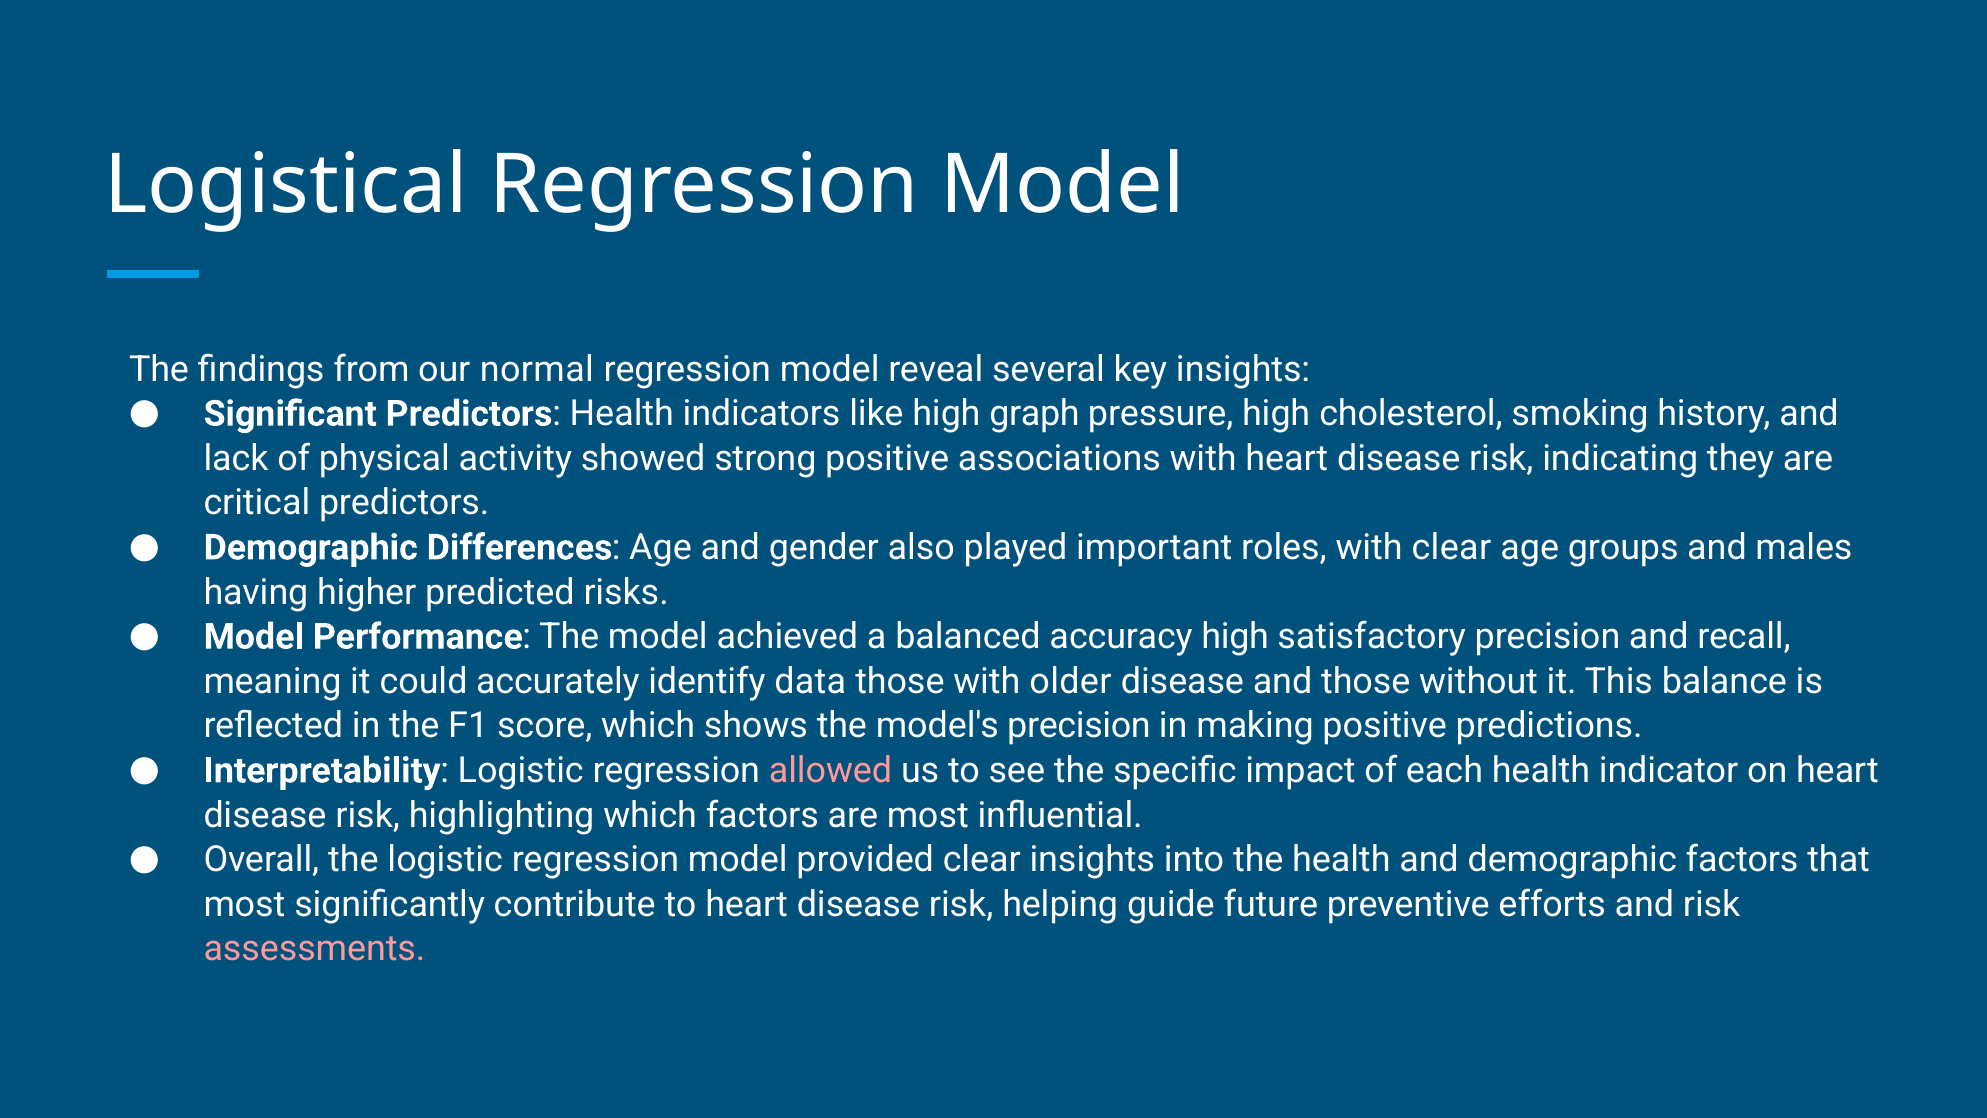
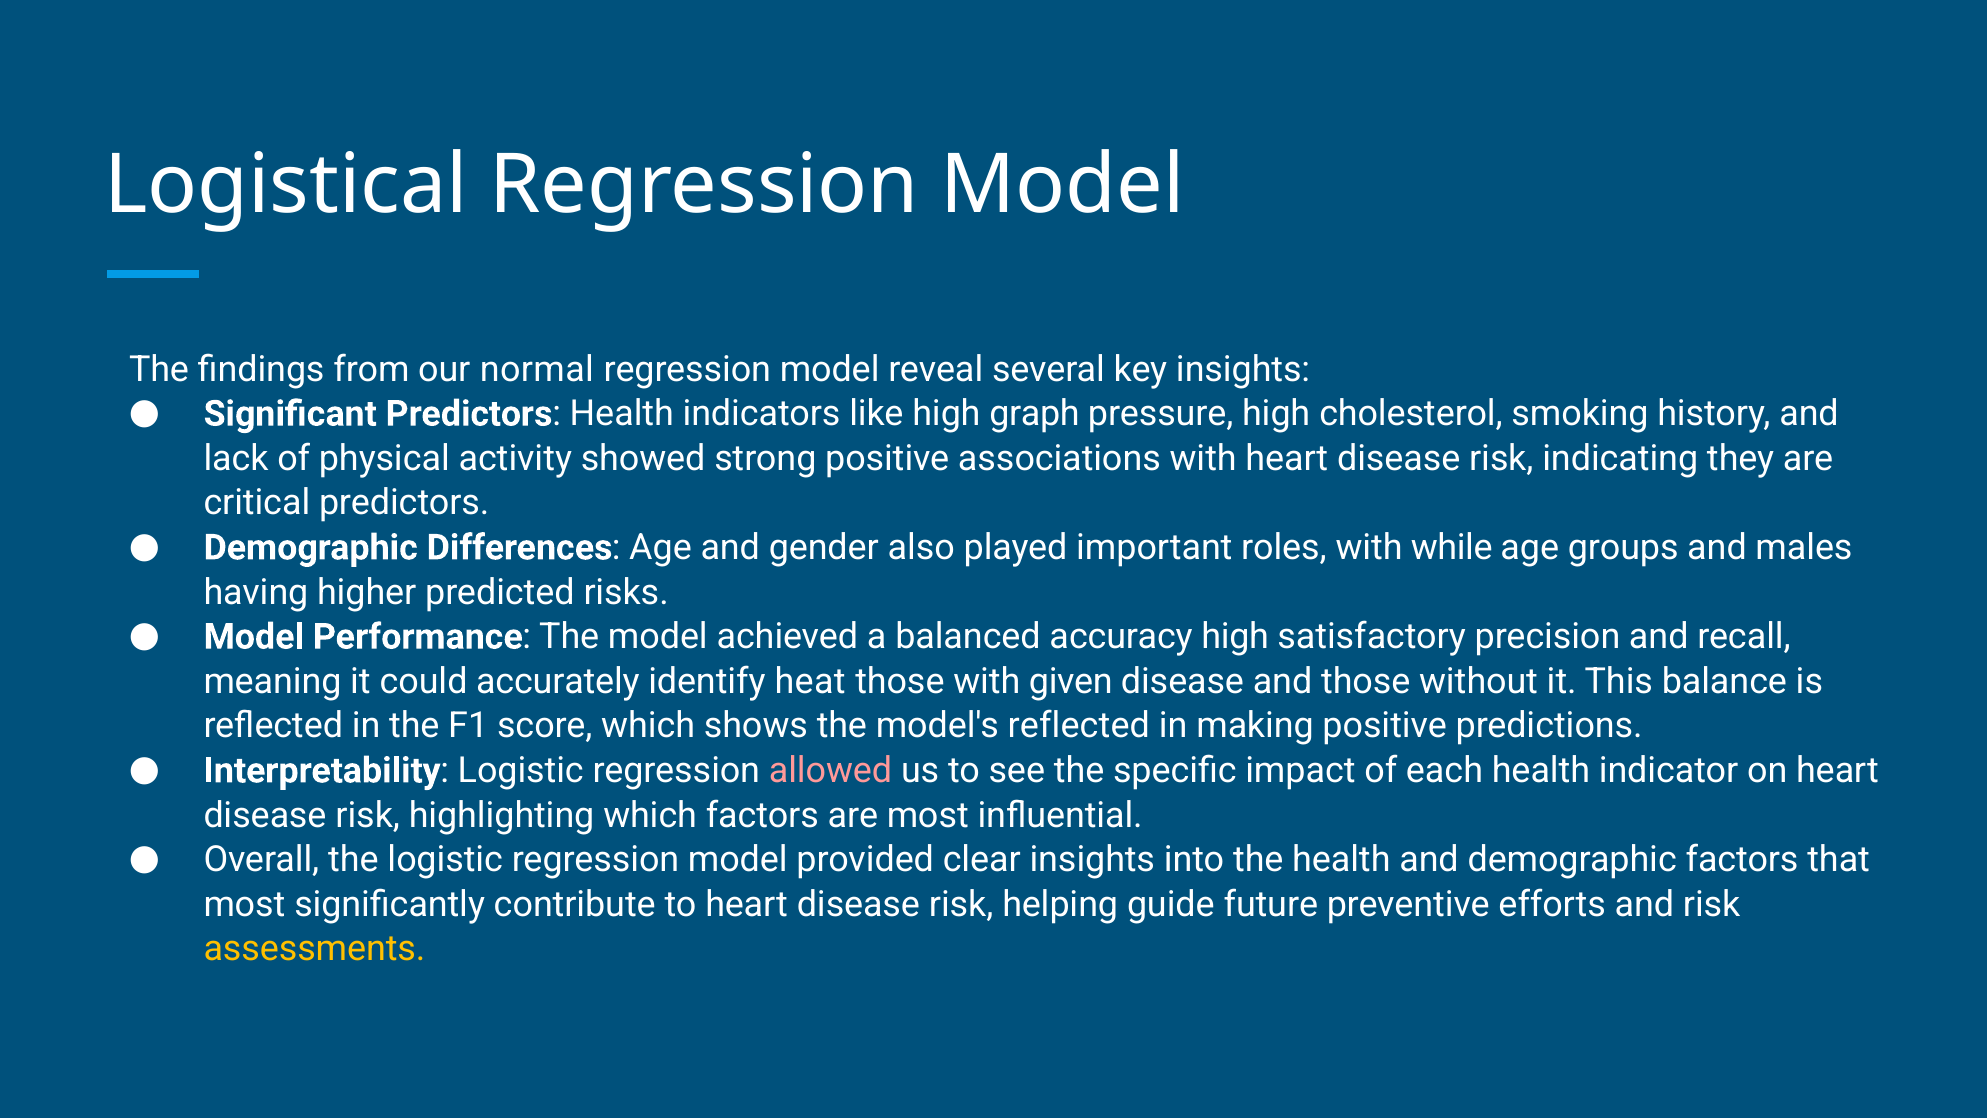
with clear: clear -> while
data: data -> heat
older: older -> given
model's precision: precision -> reflected
assessments colour: pink -> yellow
